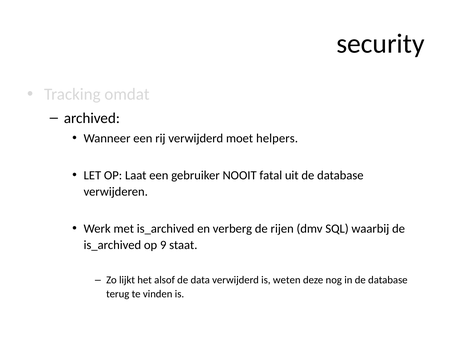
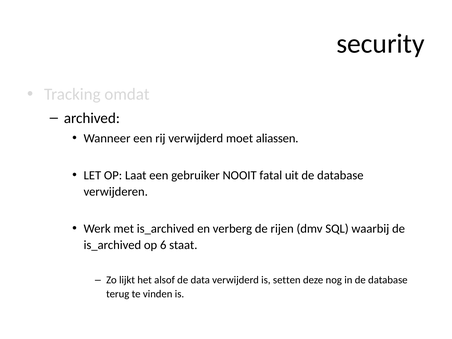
helpers: helpers -> aliassen
9: 9 -> 6
weten: weten -> setten
